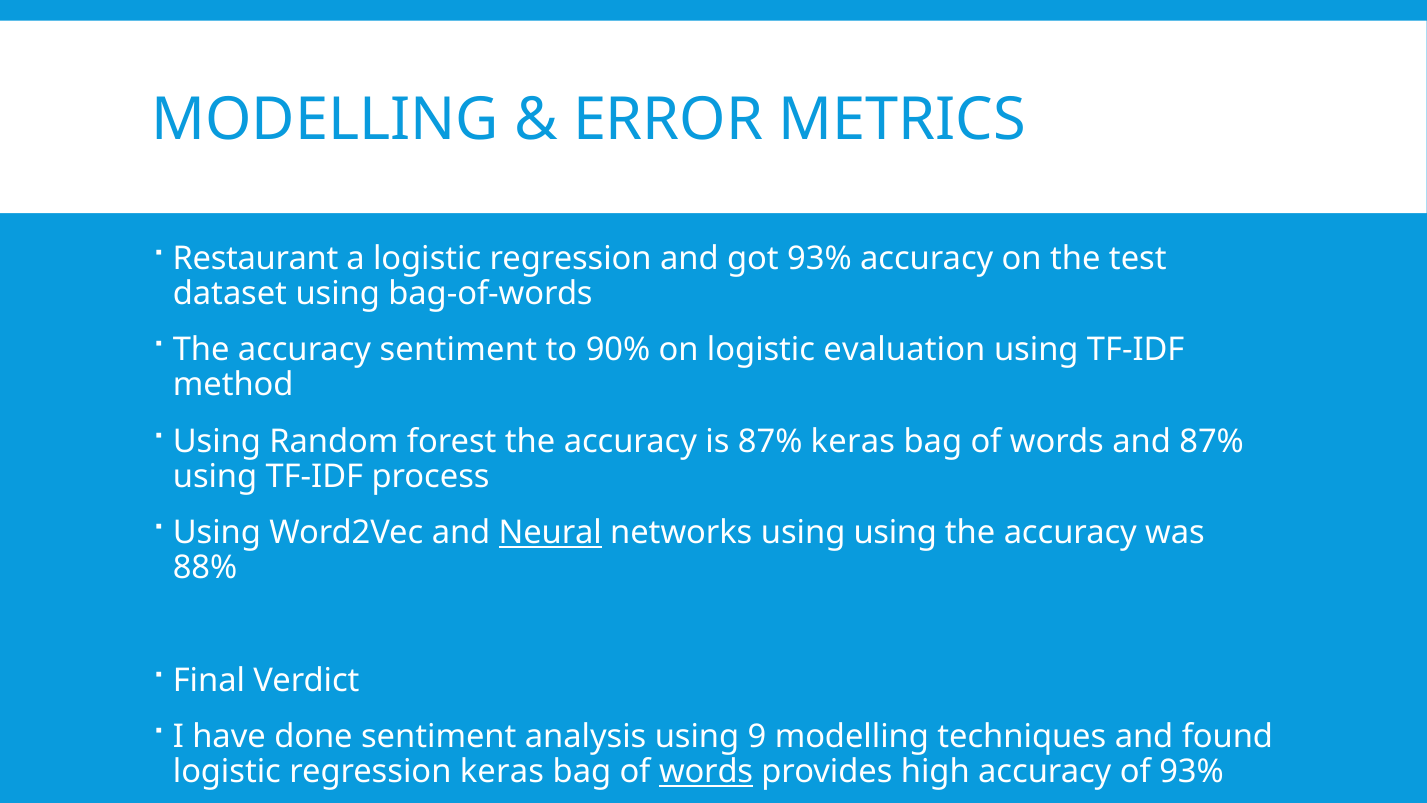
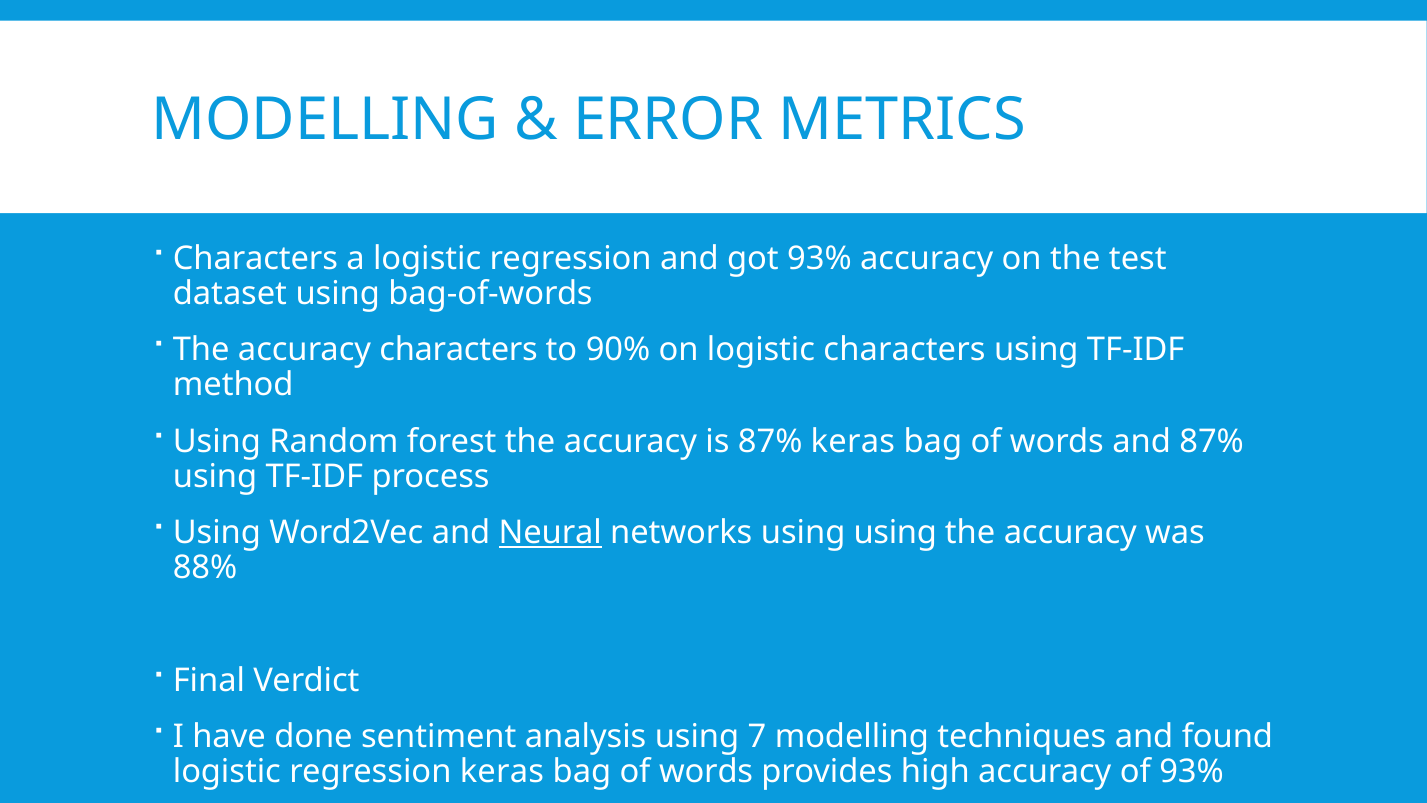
Restaurant at (256, 258): Restaurant -> Characters
accuracy sentiment: sentiment -> characters
logistic evaluation: evaluation -> characters
9: 9 -> 7
words at (706, 771) underline: present -> none
